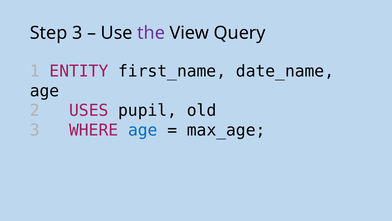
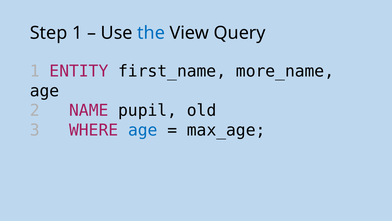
Step 3: 3 -> 1
the colour: purple -> blue
date_name: date_name -> more_name
USES: USES -> NAME
